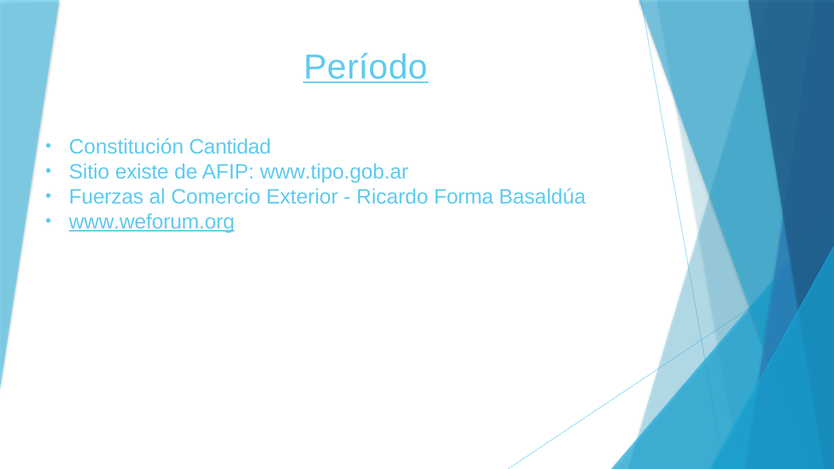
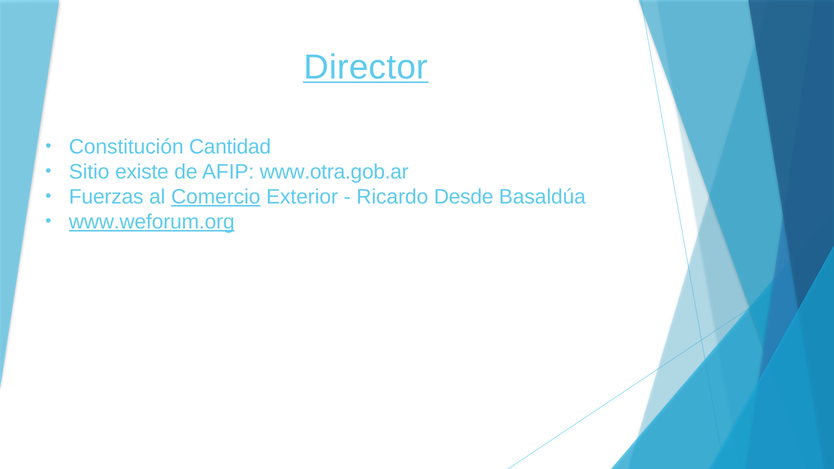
Período: Período -> Director
www.tipo.gob.ar: www.tipo.gob.ar -> www.otra.gob.ar
Comercio underline: none -> present
Forma: Forma -> Desde
